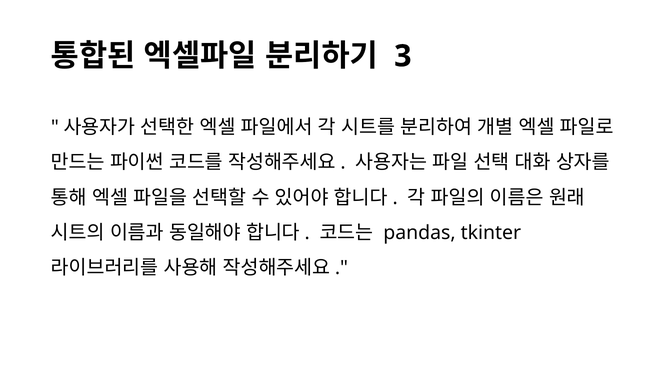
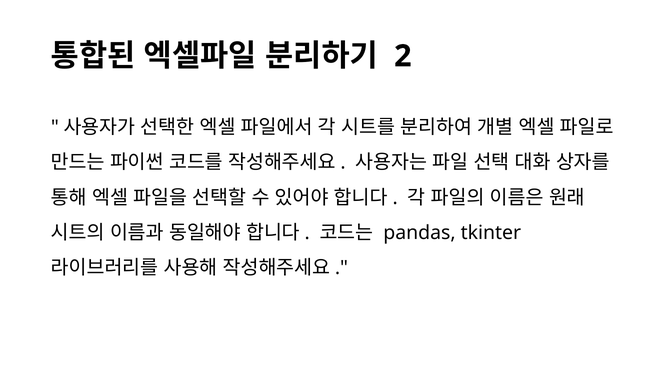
3: 3 -> 2
